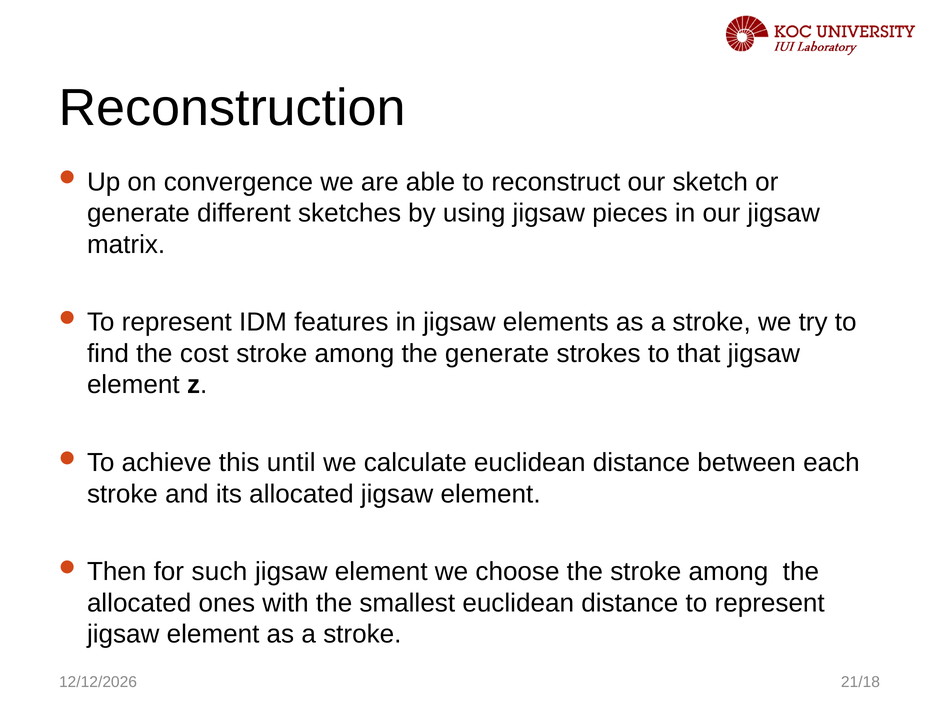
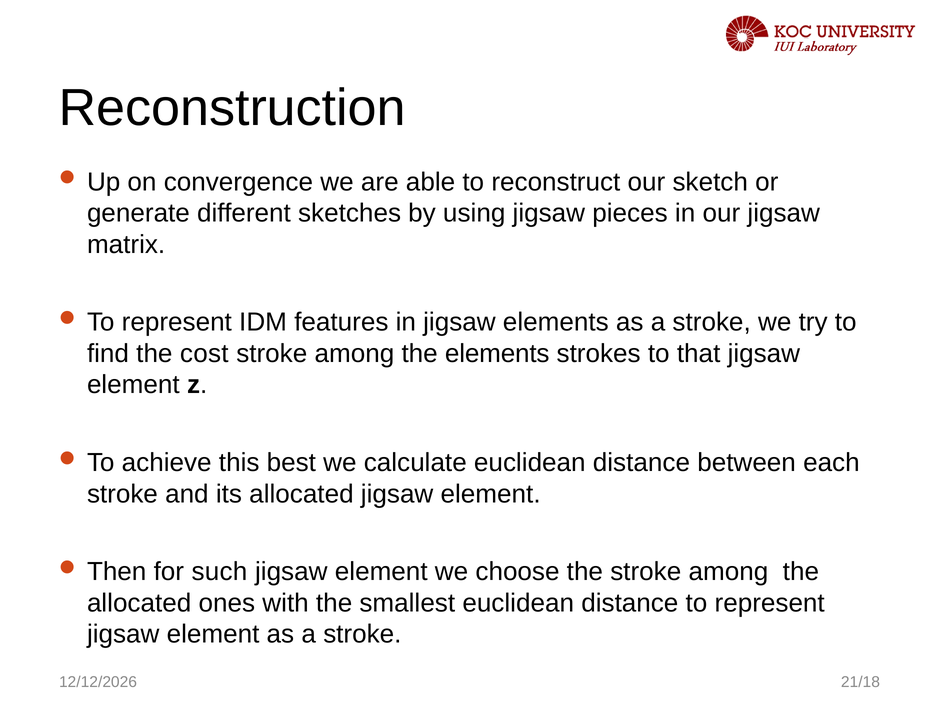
the generate: generate -> elements
until: until -> best
